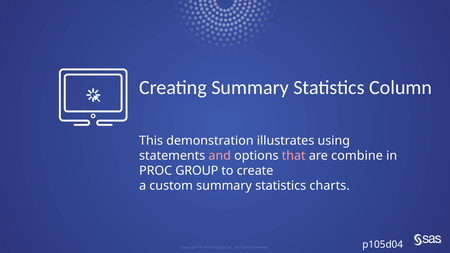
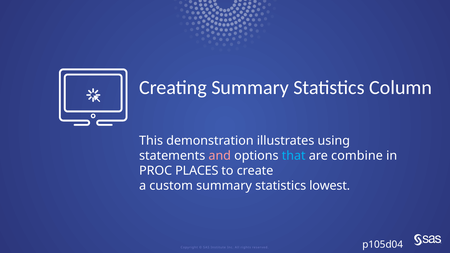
that colour: pink -> light blue
GROUP: GROUP -> PLACES
charts: charts -> lowest
